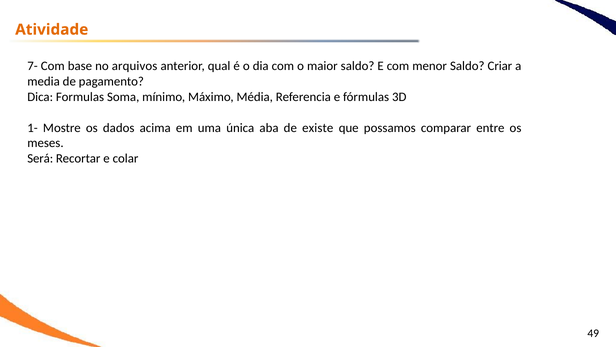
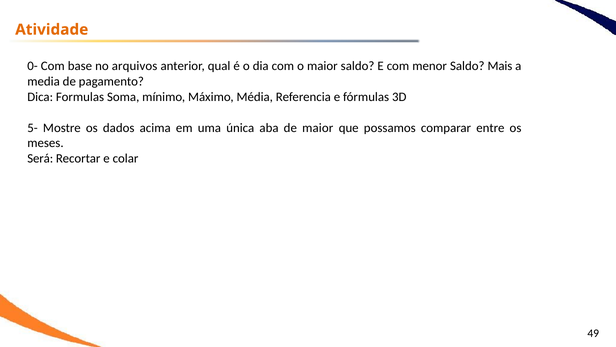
7-: 7- -> 0-
Criar: Criar -> Mais
1-: 1- -> 5-
de existe: existe -> maior
